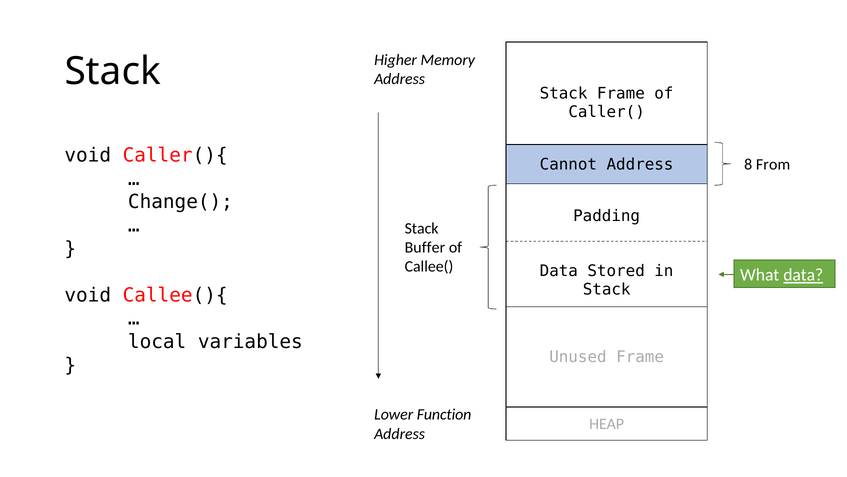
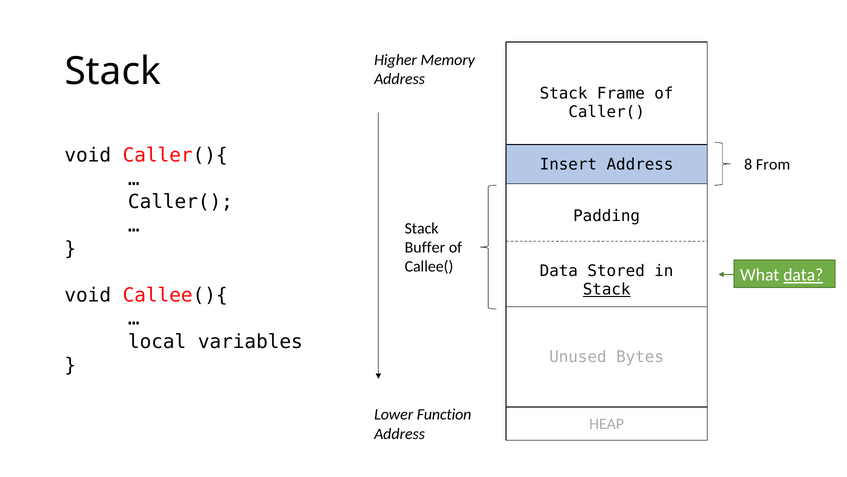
Cannot: Cannot -> Insert
Change( at (180, 202): Change( -> Caller(
Stack at (607, 289) underline: none -> present
Unused Frame: Frame -> Bytes
